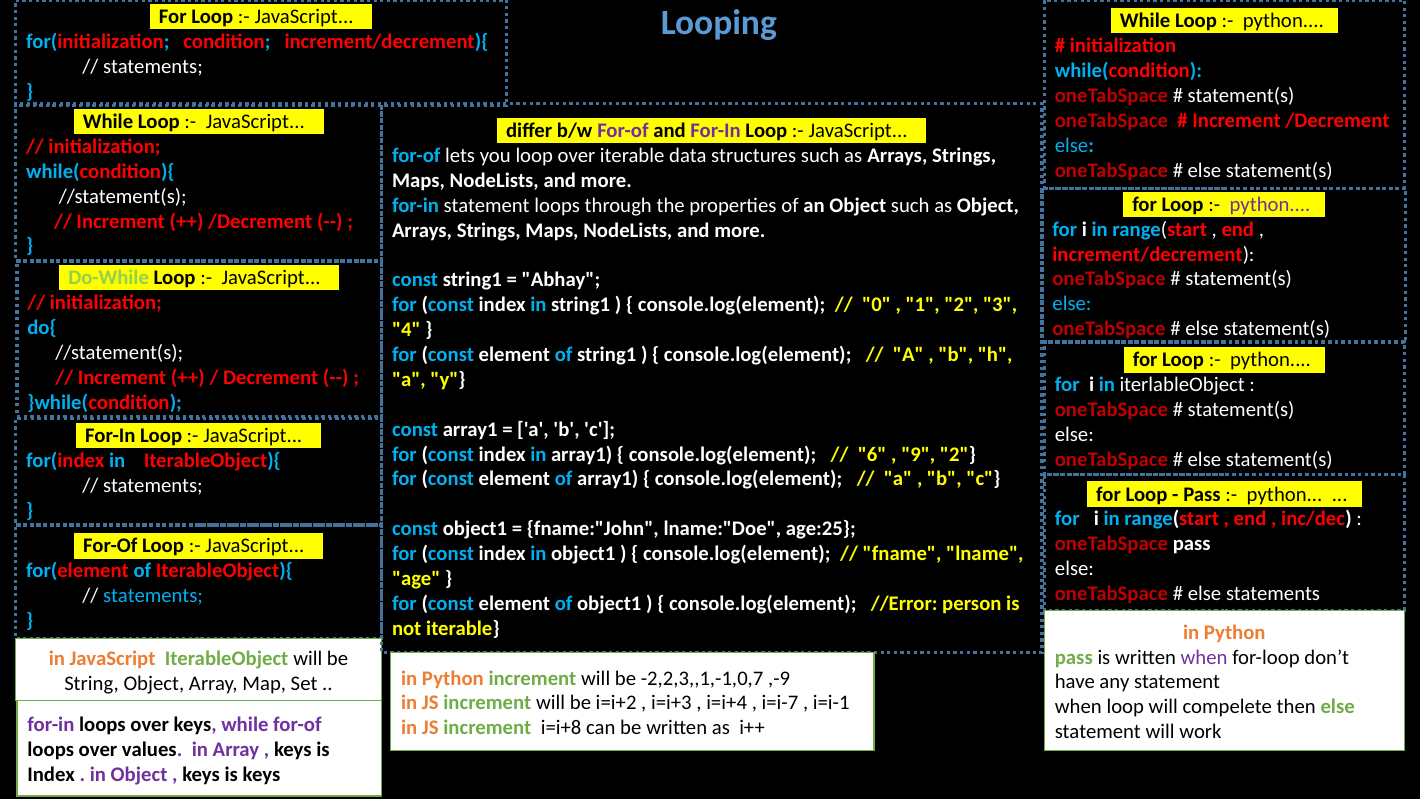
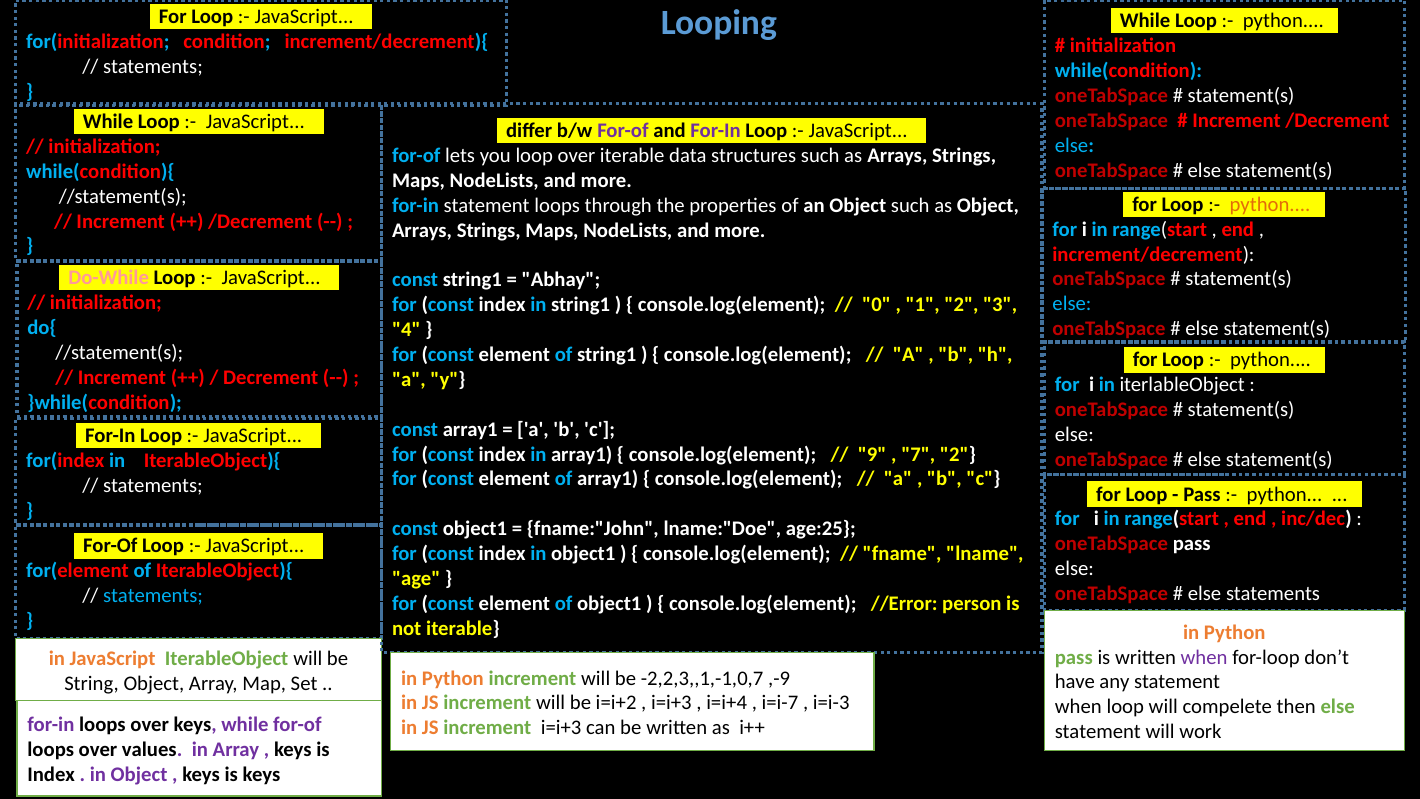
python at (1270, 204) colour: purple -> orange
Do-While colour: light green -> pink
6: 6 -> 9
9: 9 -> 7
i=i-1: i=i-1 -> i=i-3
increment i=i+8: i=i+8 -> i=i+3
